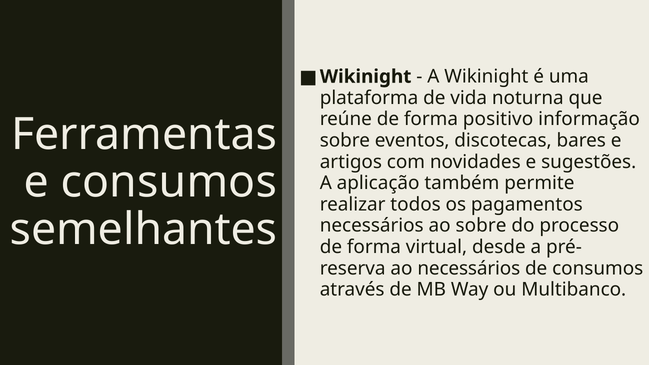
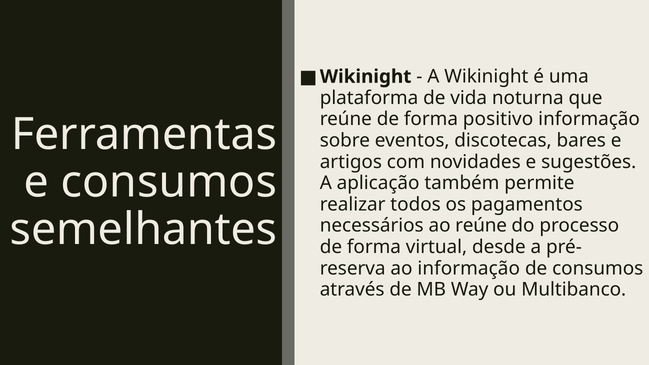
ao sobre: sobre -> reúne
ao necessários: necessários -> informação
